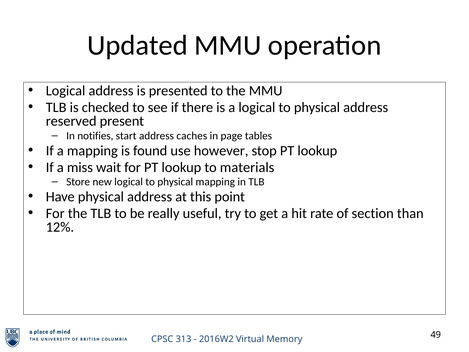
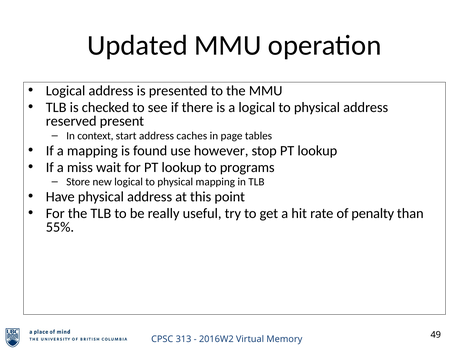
notifies: notifies -> context
materials: materials -> programs
section: section -> penalty
12%: 12% -> 55%
